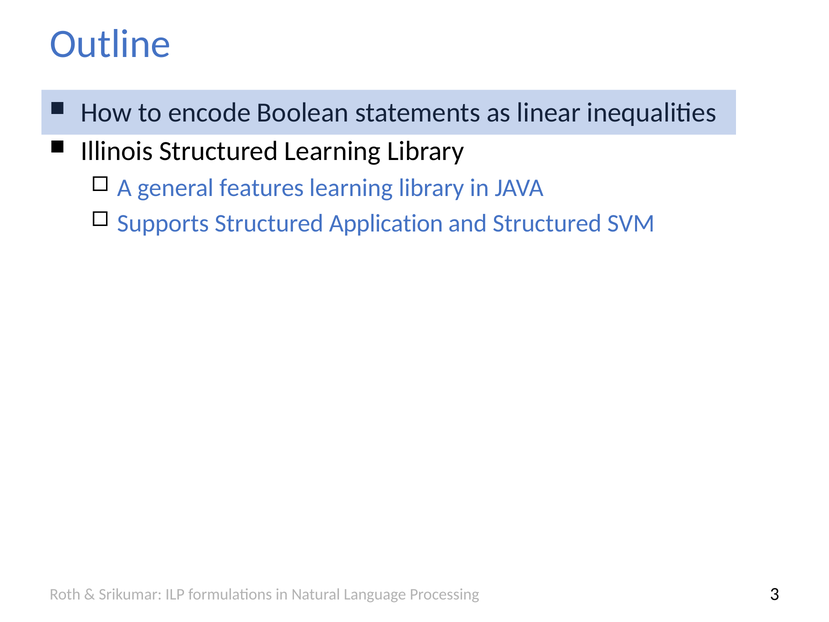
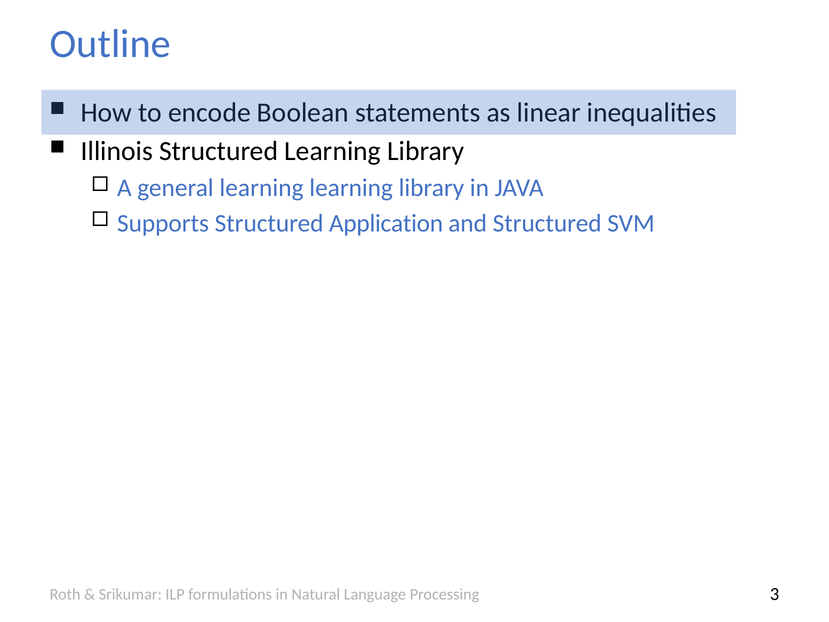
general features: features -> learning
